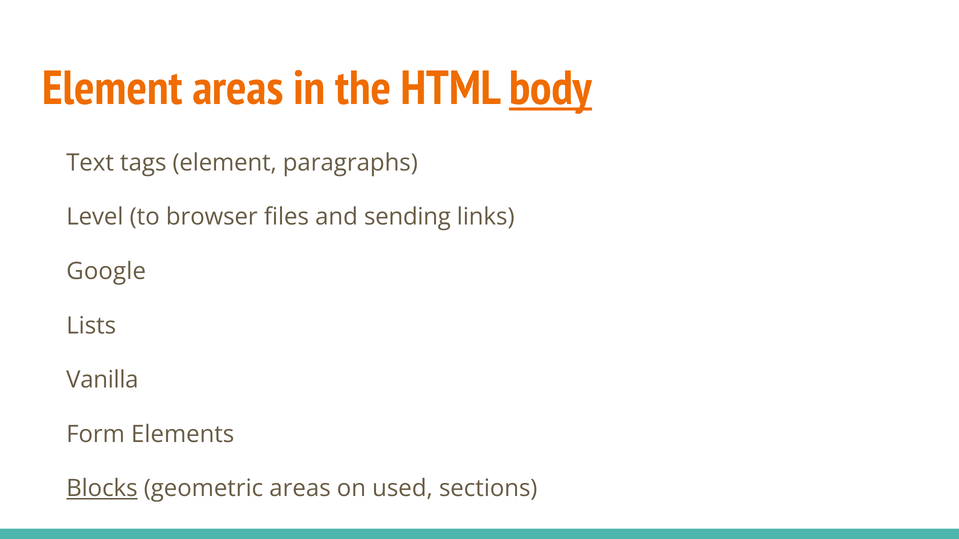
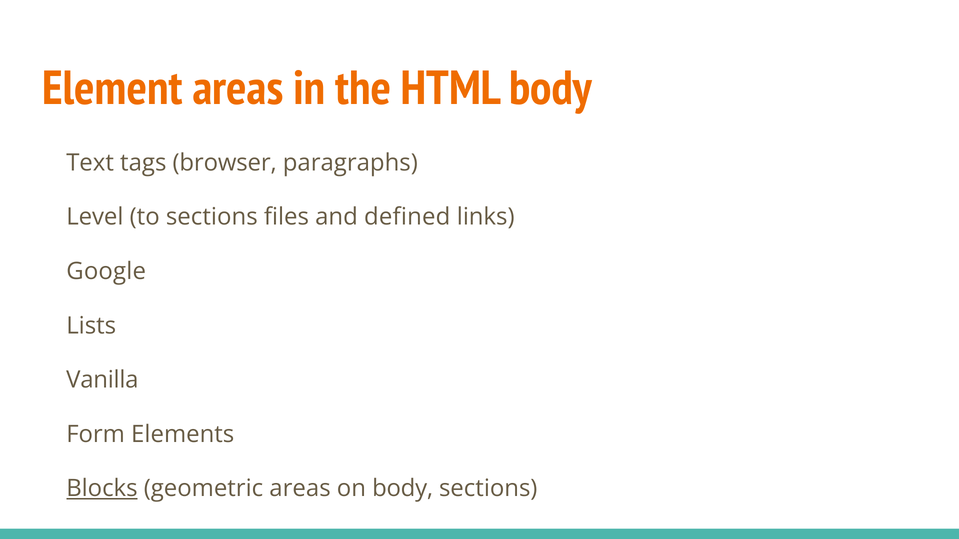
body at (551, 88) underline: present -> none
tags element: element -> browser
to browser: browser -> sections
sending: sending -> defined
on used: used -> body
